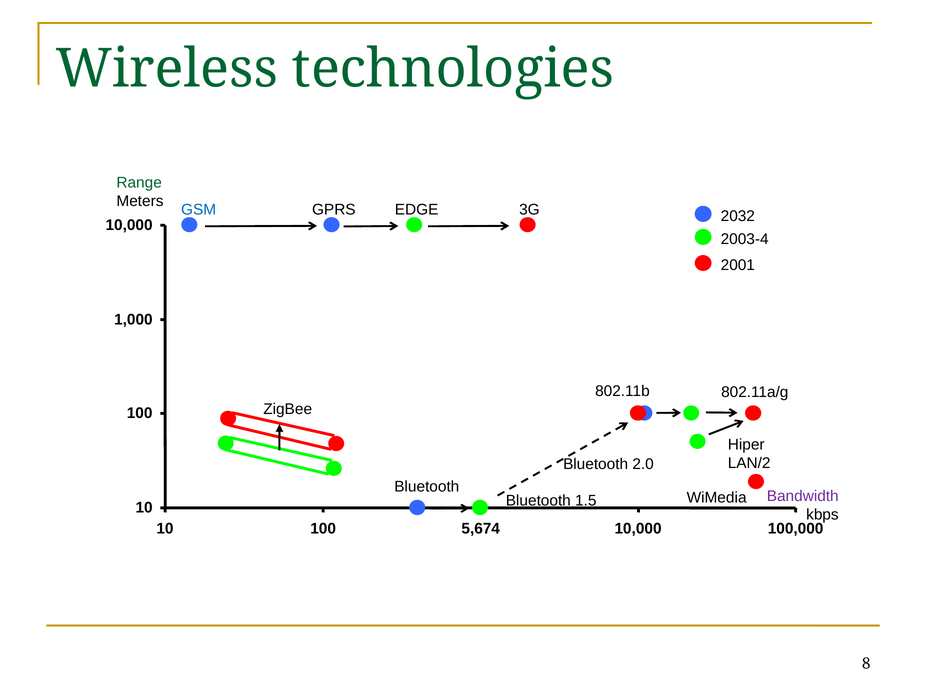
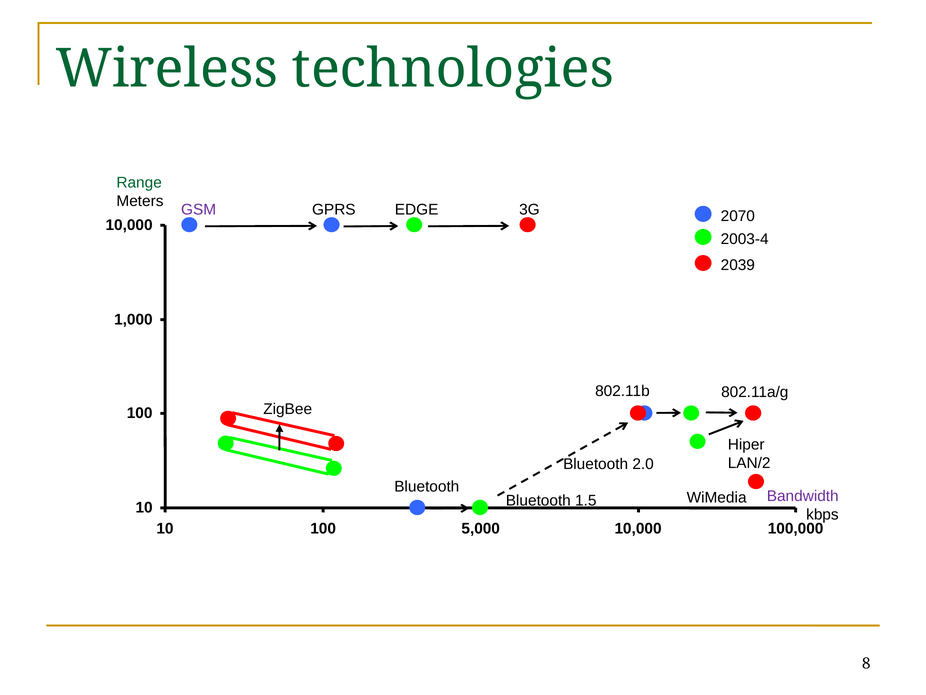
GSM colour: blue -> purple
2032: 2032 -> 2070
2001: 2001 -> 2039
5,674: 5,674 -> 5,000
